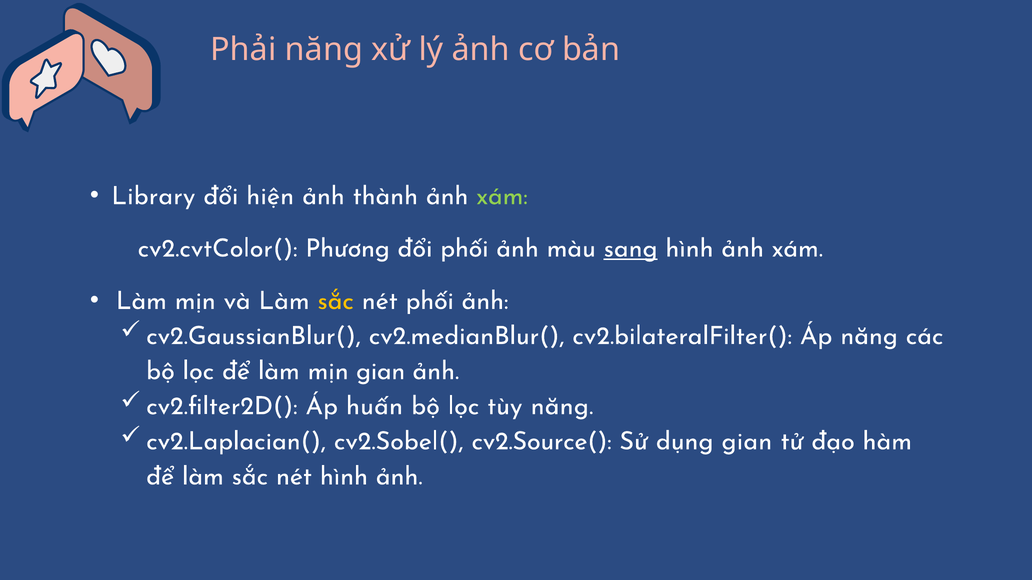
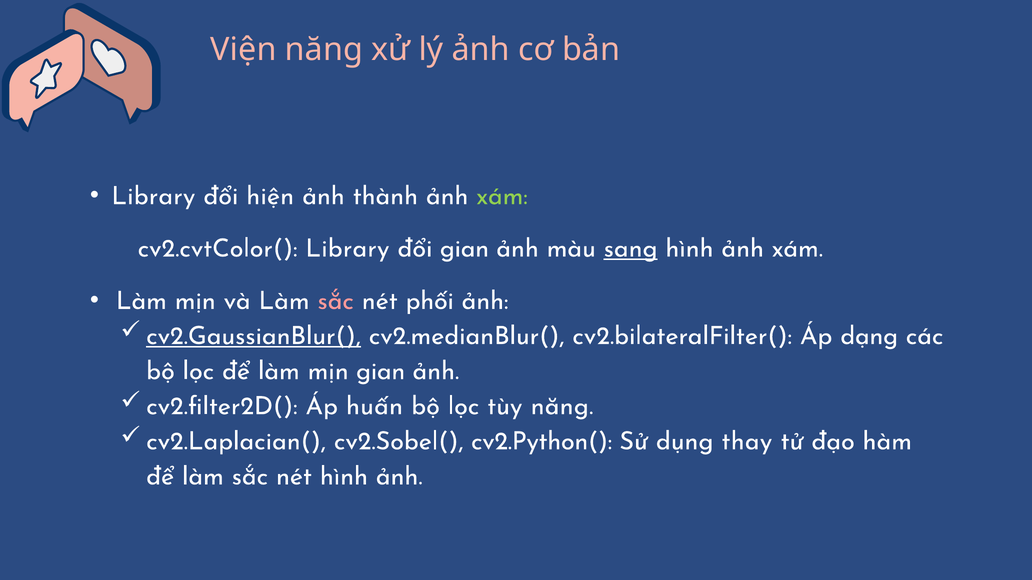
Phải: Phải -> Viện
cv2.cvtColor( Phương: Phương -> Library
đổi phối: phối -> gian
sắc at (336, 301) colour: yellow -> pink
cv2.GaussianBlur( underline: none -> present
Áp năng: năng -> dạng
cv2.Source(: cv2.Source( -> cv2.Python(
dụng gian: gian -> thay
